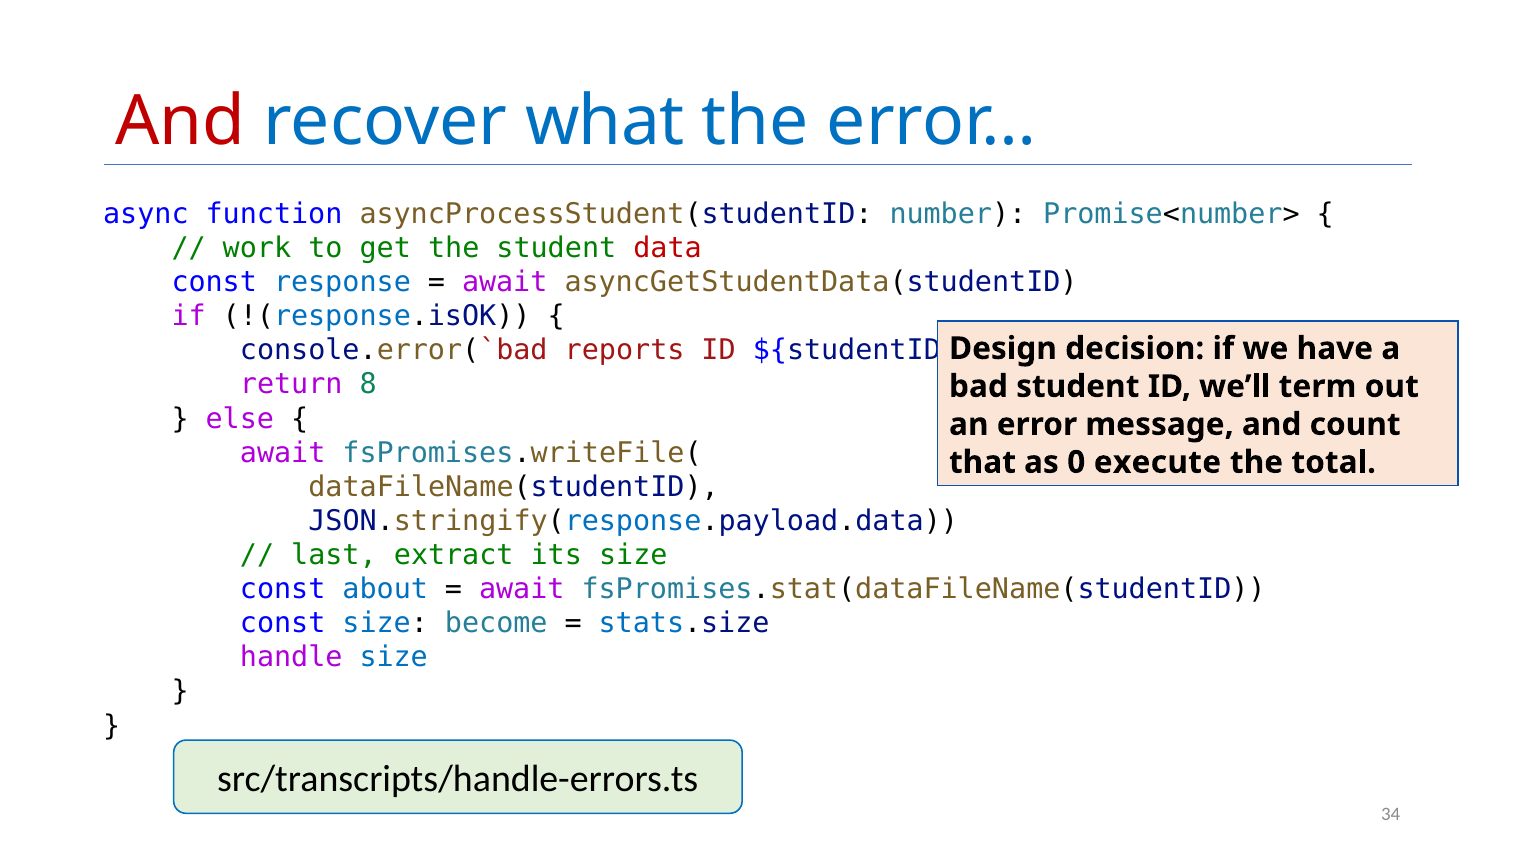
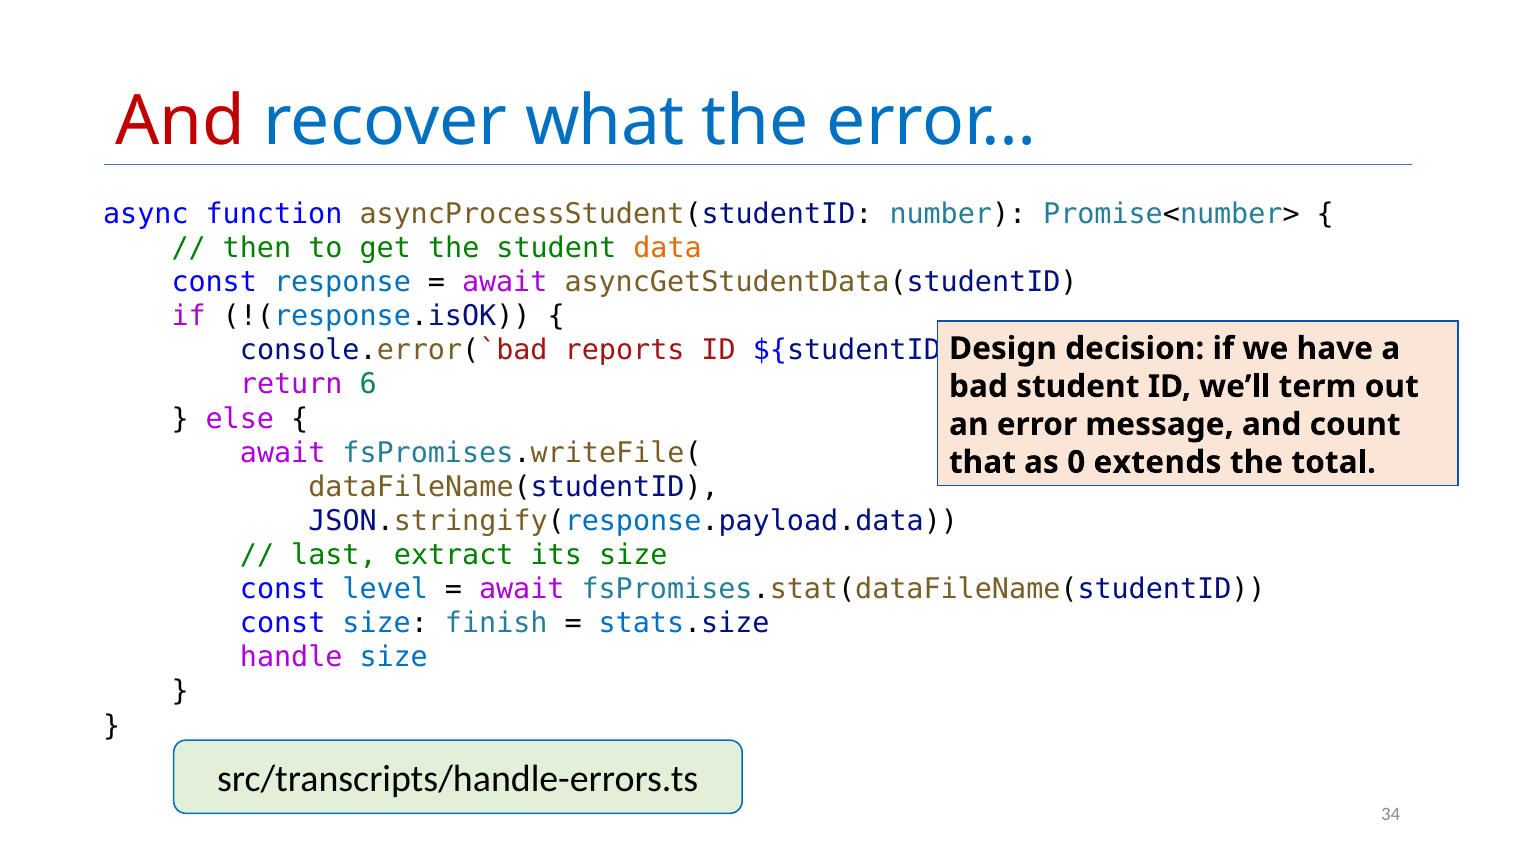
work: work -> then
data colour: red -> orange
8: 8 -> 6
execute: execute -> extends
about: about -> level
become: become -> finish
